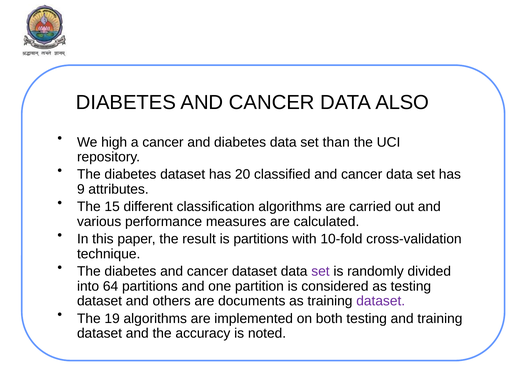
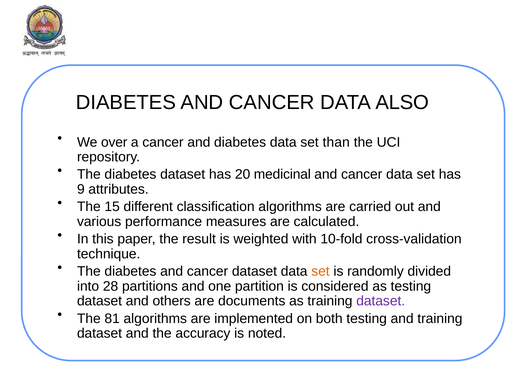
high: high -> over
classified: classified -> medicinal
is partitions: partitions -> weighted
set at (320, 272) colour: purple -> orange
64: 64 -> 28
19: 19 -> 81
